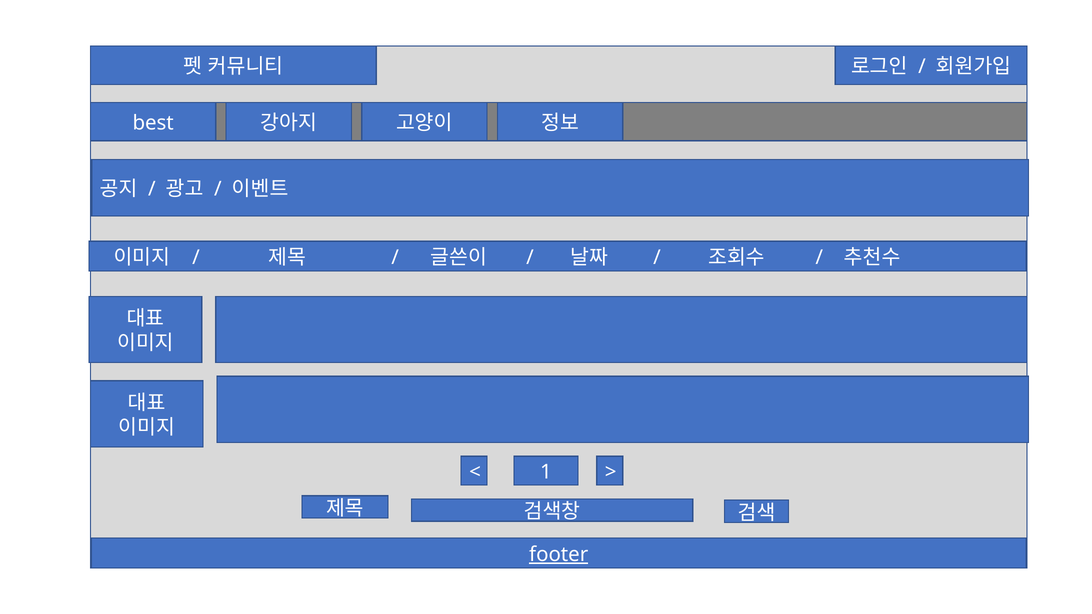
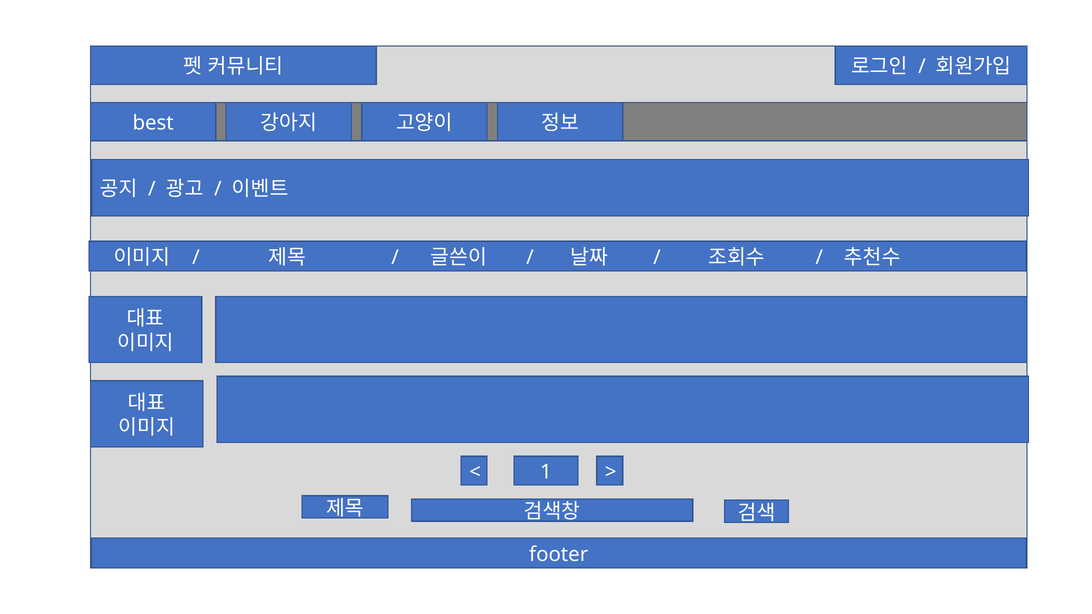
footer underline: present -> none
